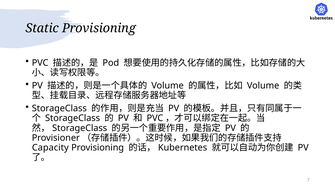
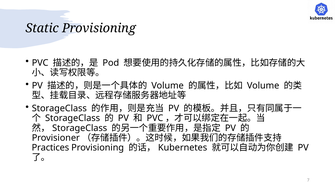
Capacity: Capacity -> Practices
